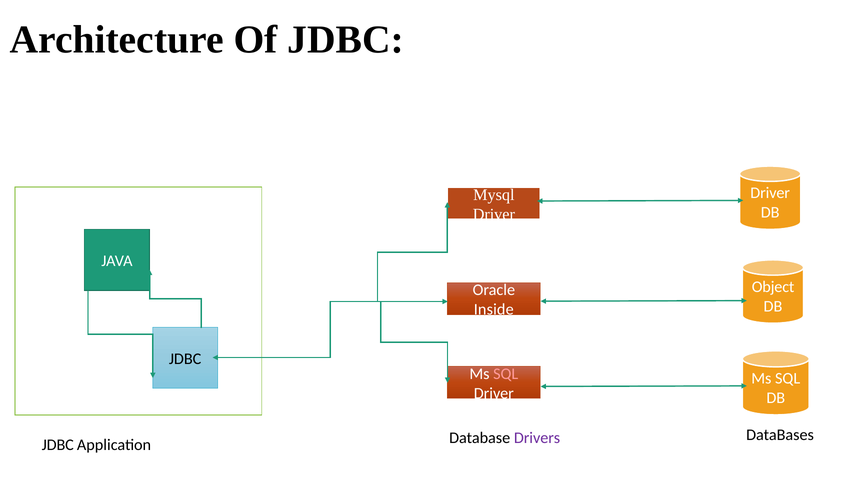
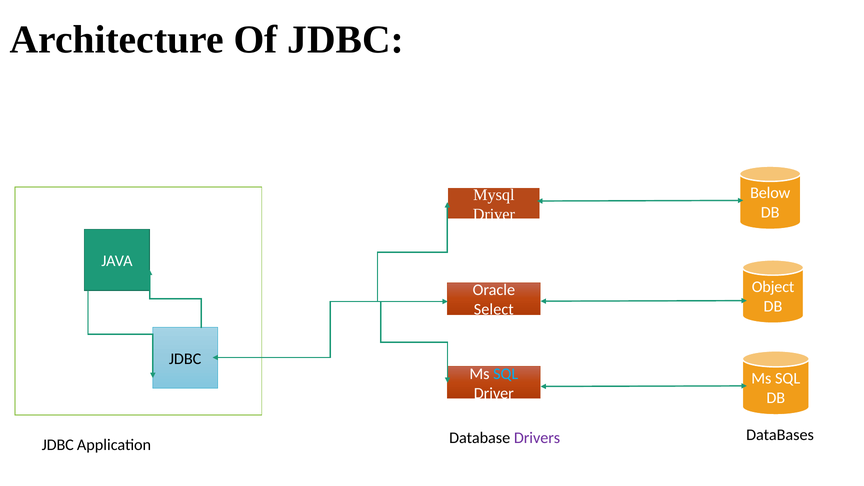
Driver at (770, 193): Driver -> Below
Inside: Inside -> Select
SQL at (506, 374) colour: pink -> light blue
